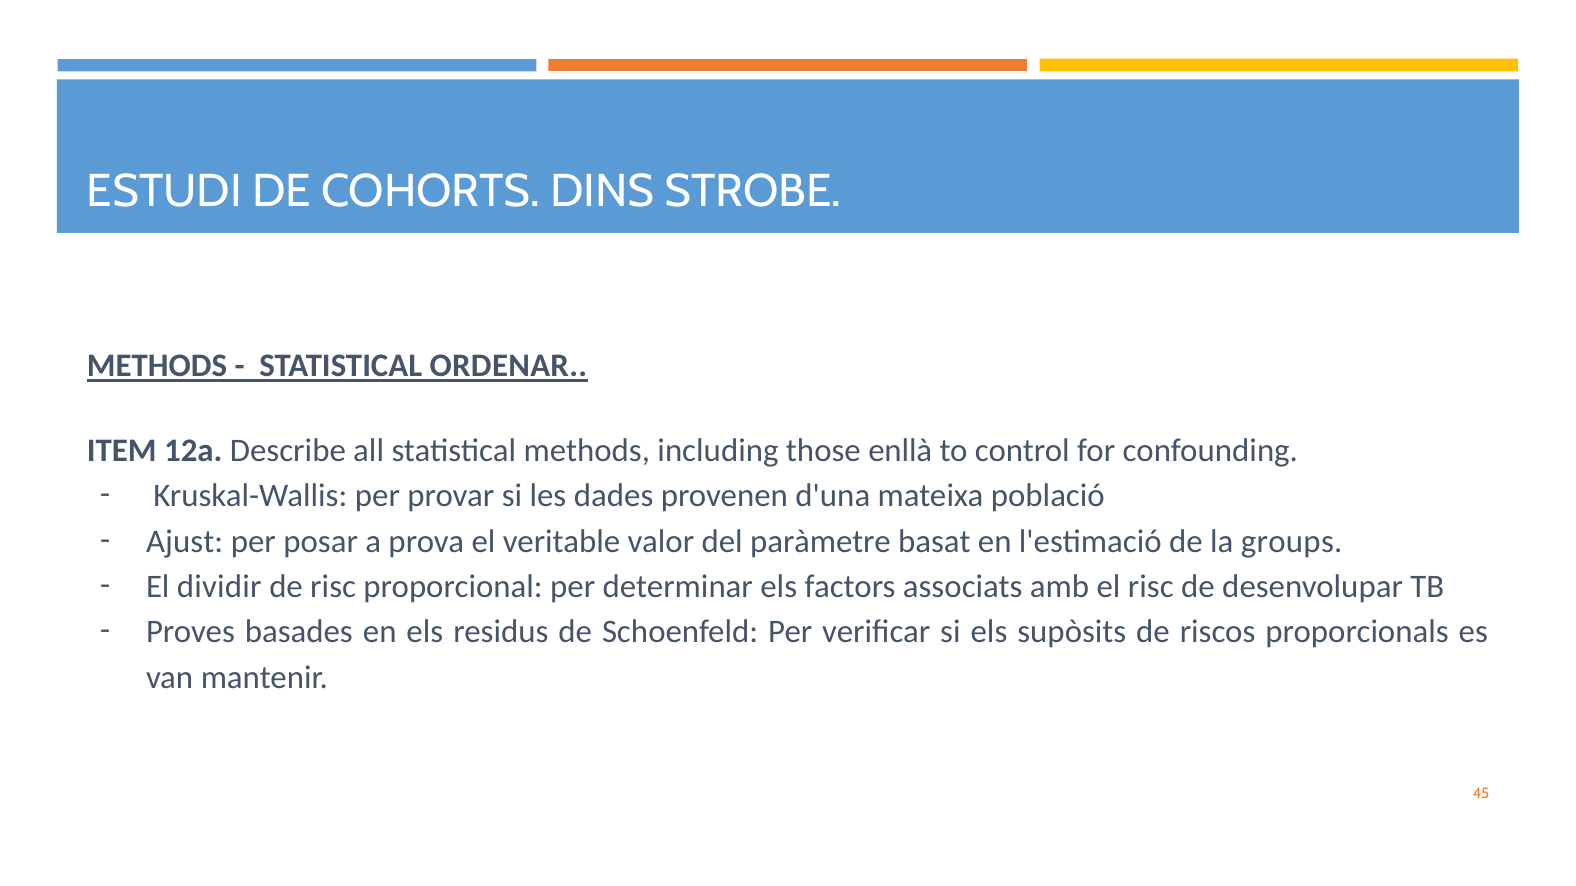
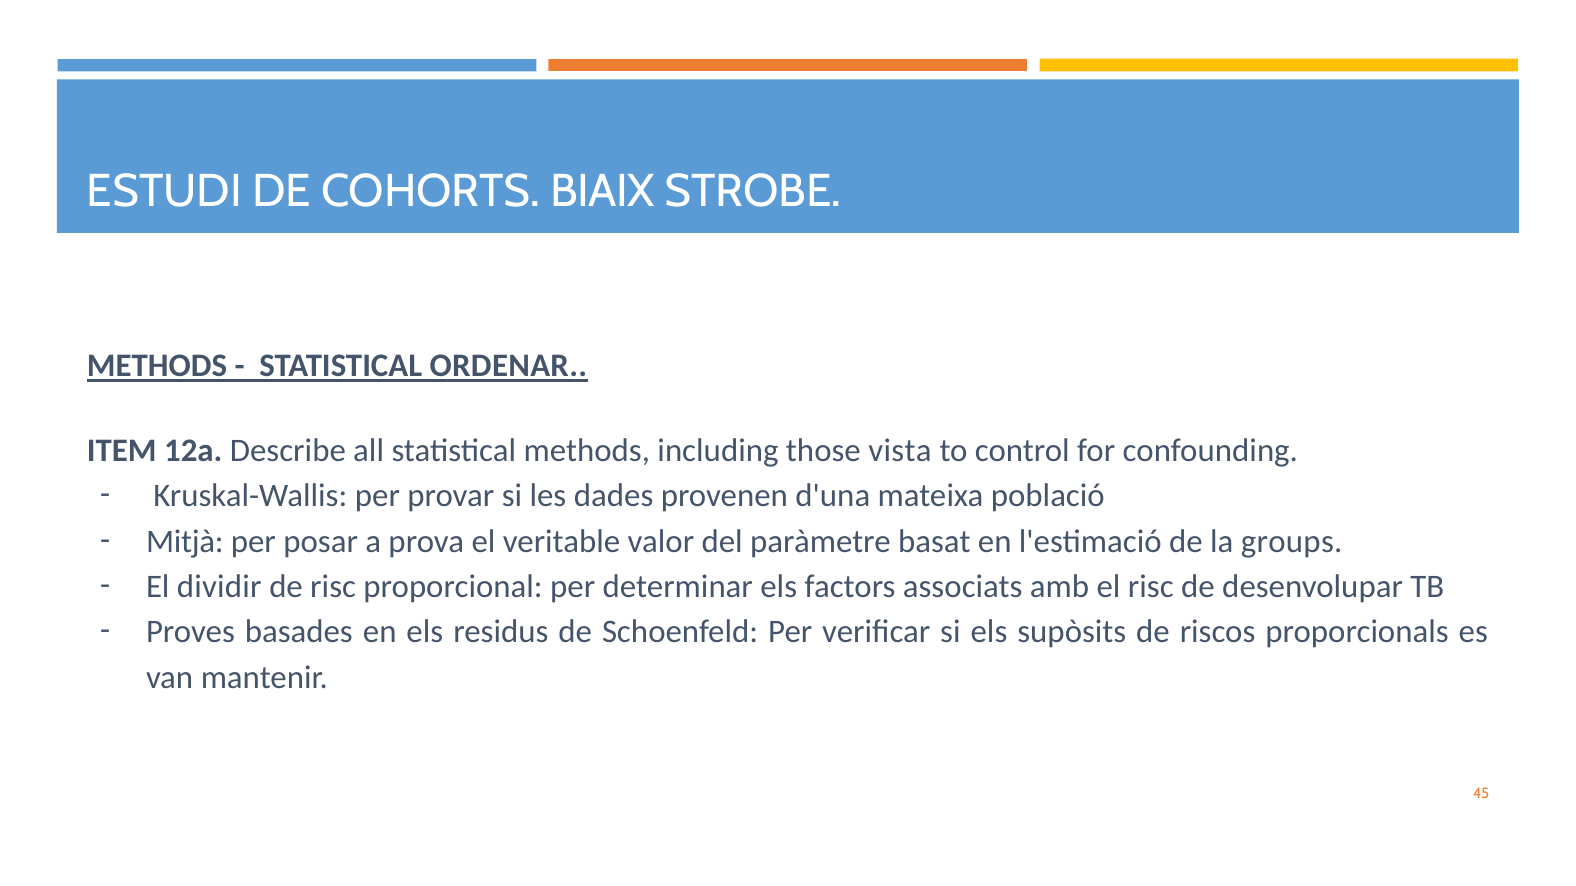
DINS: DINS -> BIAIX
enllà: enllà -> vista
Ajust: Ajust -> Mitjà
